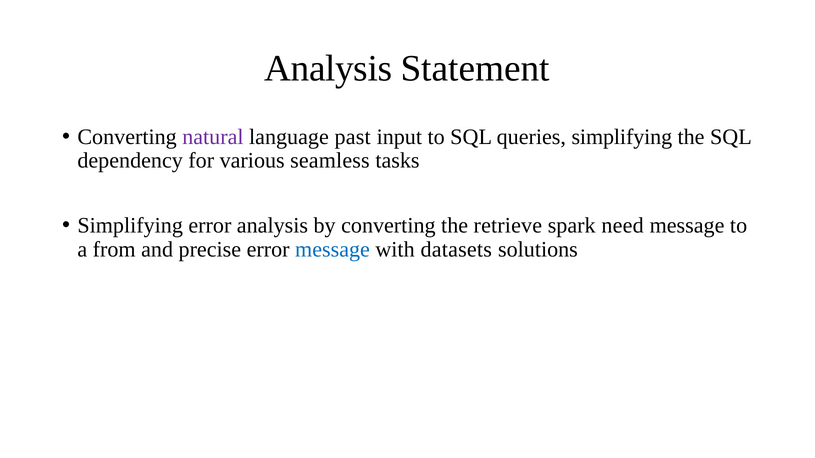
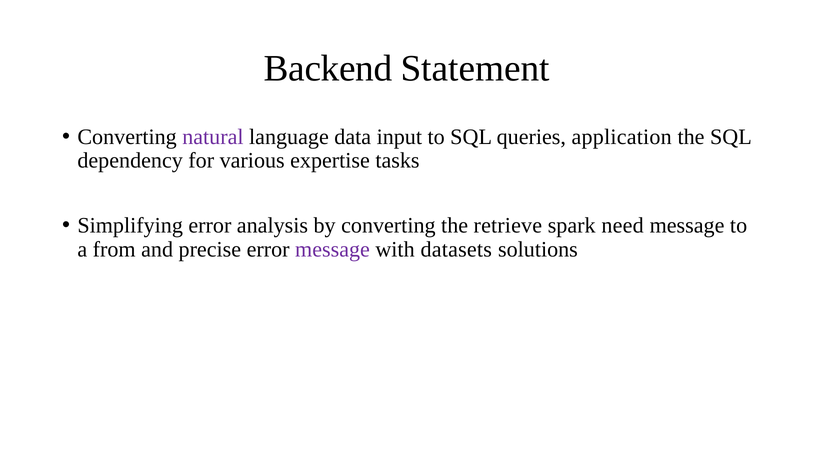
Analysis at (328, 68): Analysis -> Backend
past: past -> data
queries simplifying: simplifying -> application
seamless: seamless -> expertise
message at (332, 249) colour: blue -> purple
